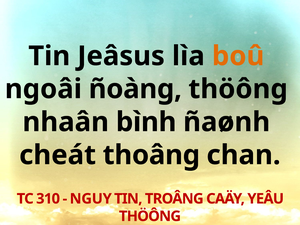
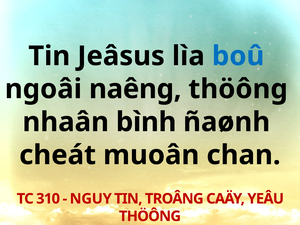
boû colour: orange -> blue
ñoàng: ñoàng -> naêng
thoâng: thoâng -> muoân
